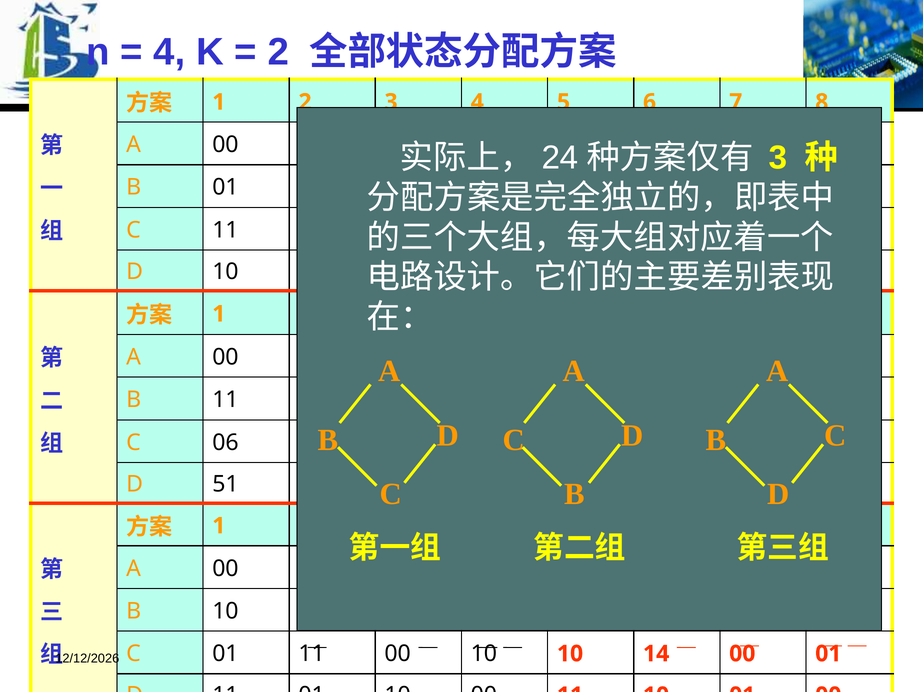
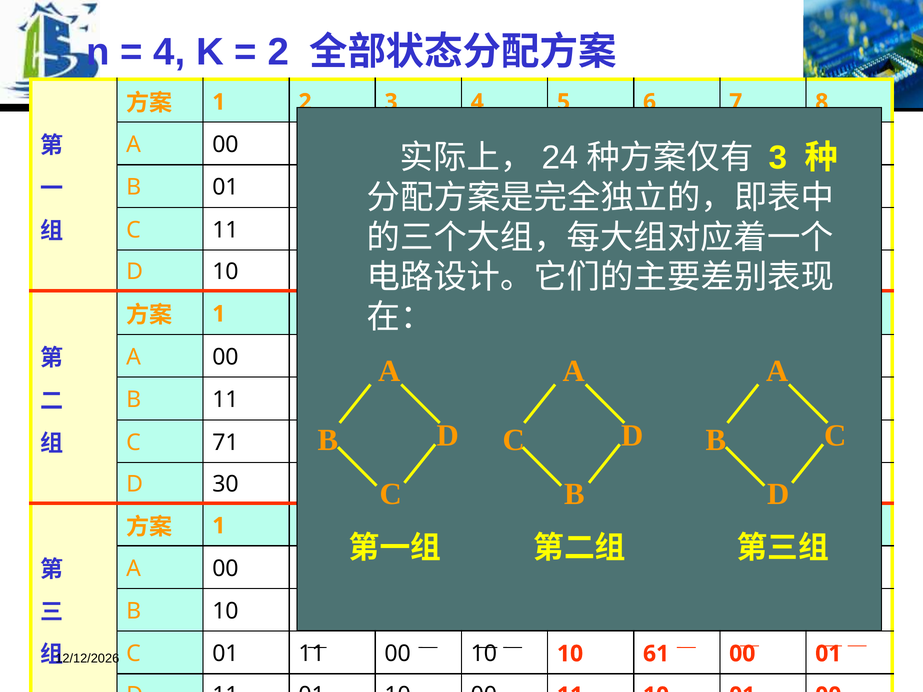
06: 06 -> 71
51: 51 -> 30
14: 14 -> 61
